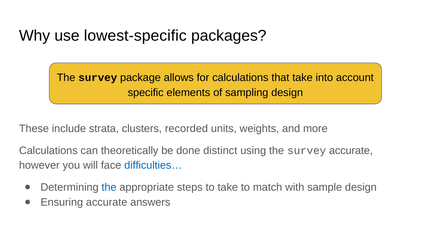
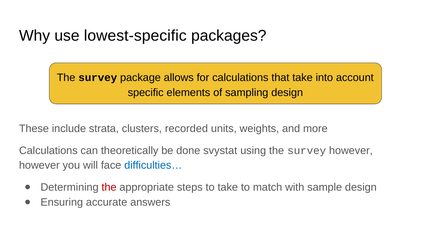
distinct: distinct -> svystat
survey accurate: accurate -> however
the at (109, 188) colour: blue -> red
